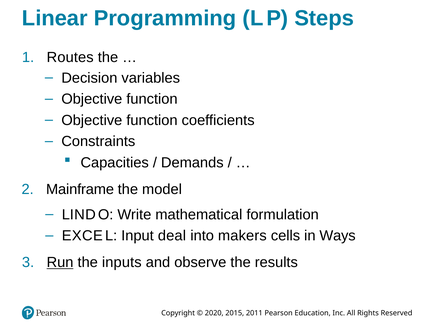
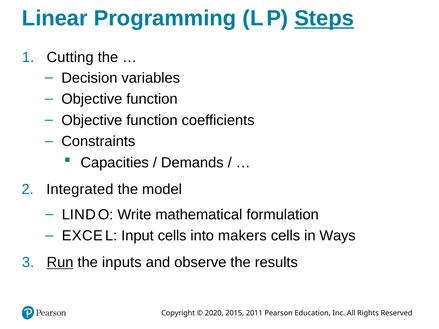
Steps underline: none -> present
Routes: Routes -> Cutting
Mainframe: Mainframe -> Integrated
Input deal: deal -> cells
